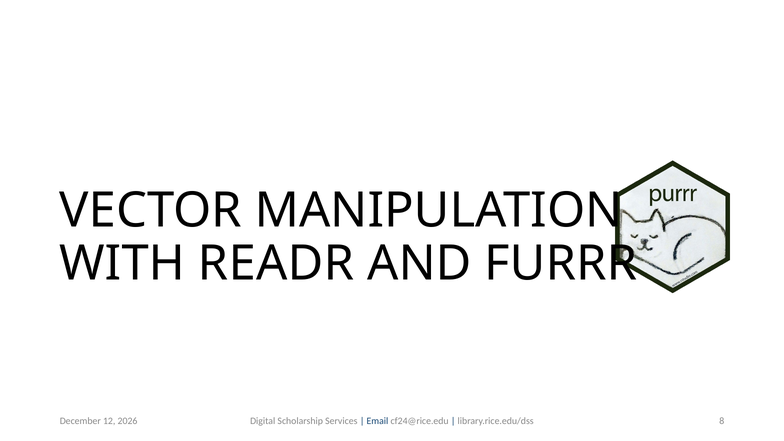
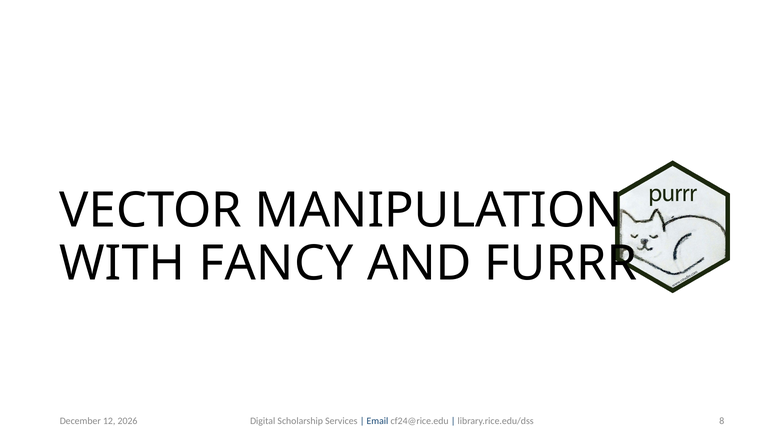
READR: READR -> FANCY
